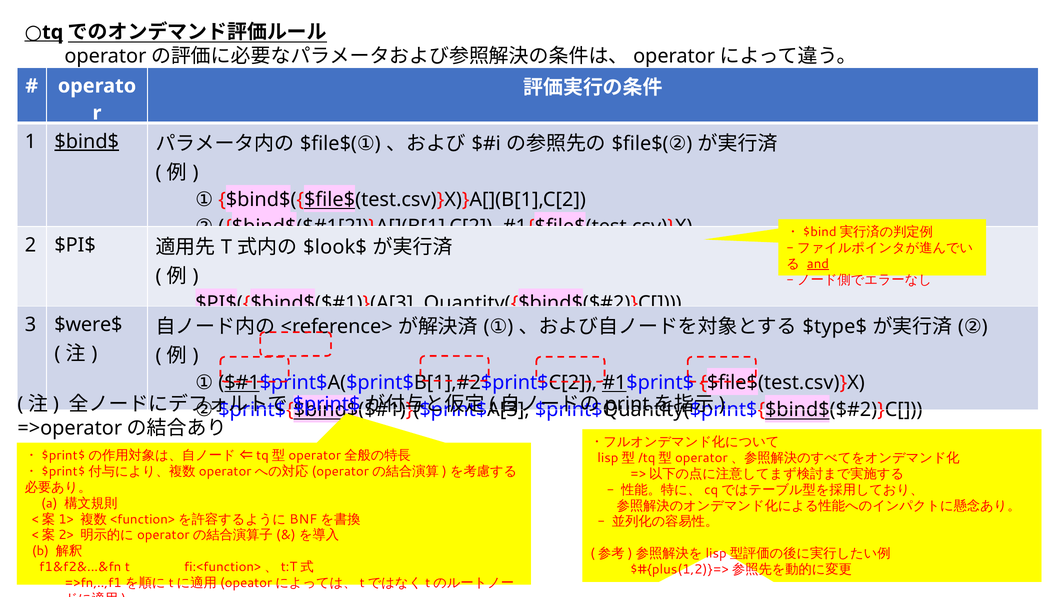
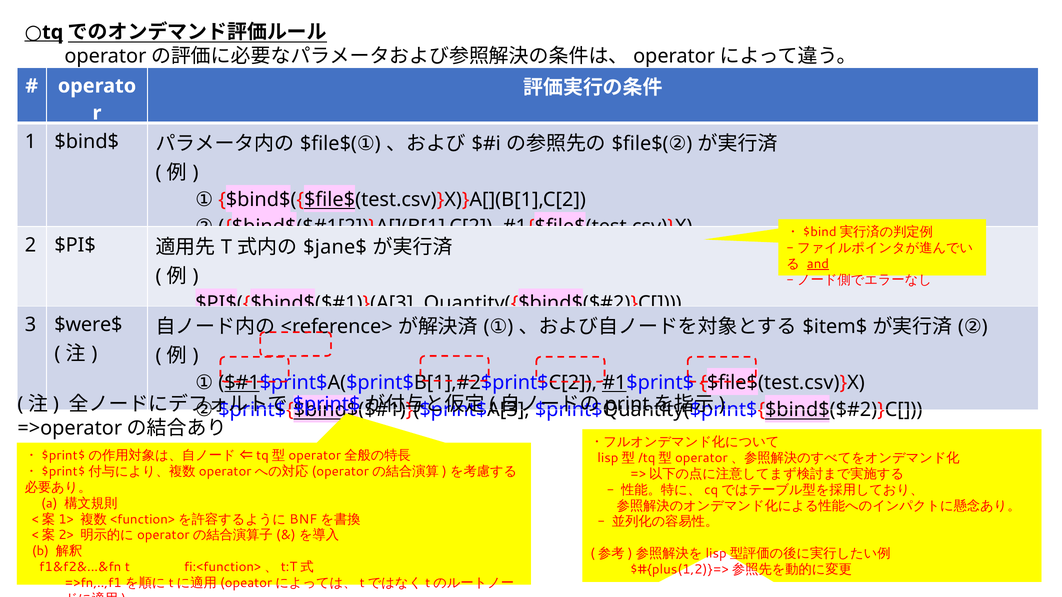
$bind$ underline: present -> none
$look$: $look$ -> $jane$
$type$: $type$ -> $item$
